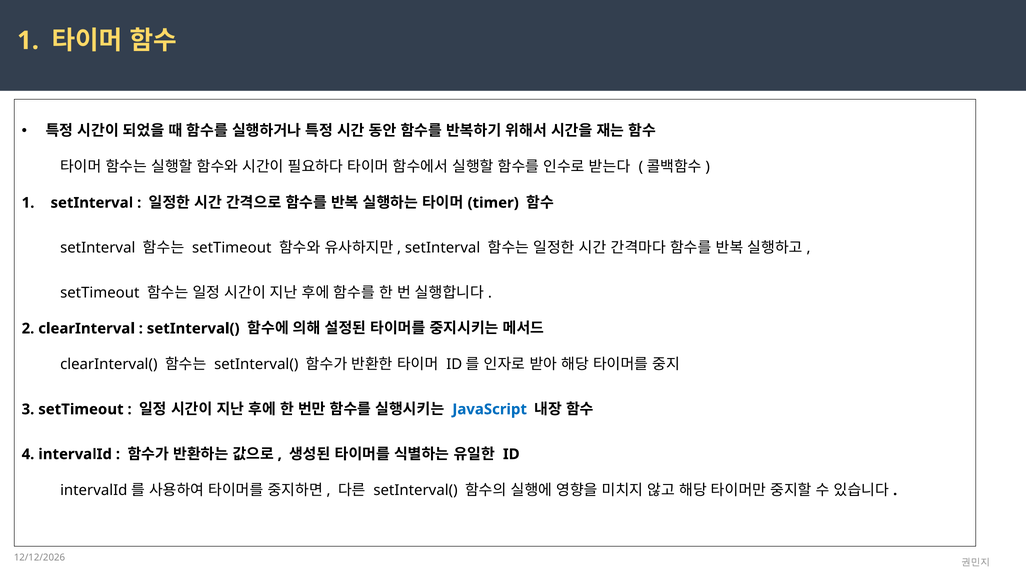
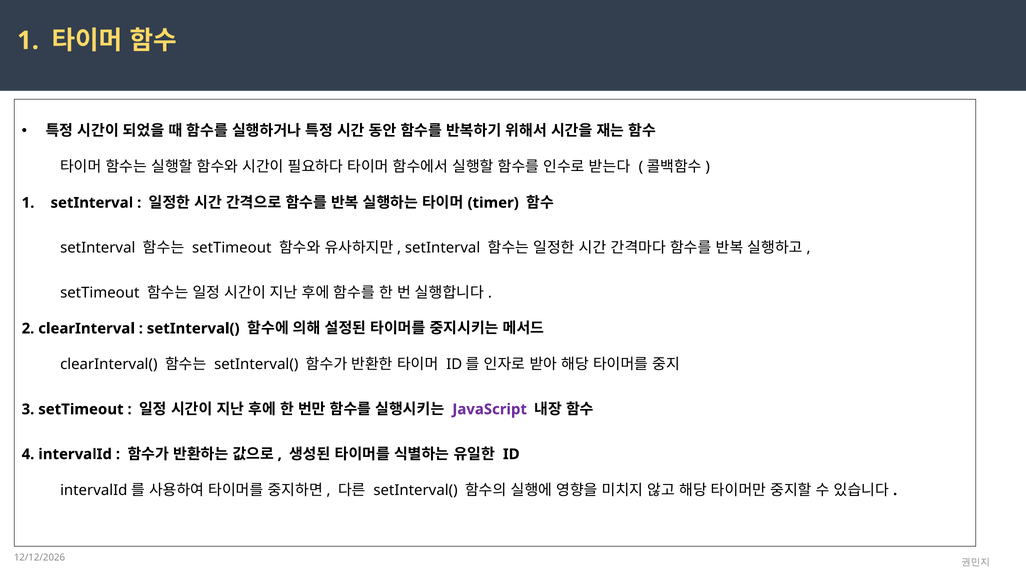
JavaScript colour: blue -> purple
